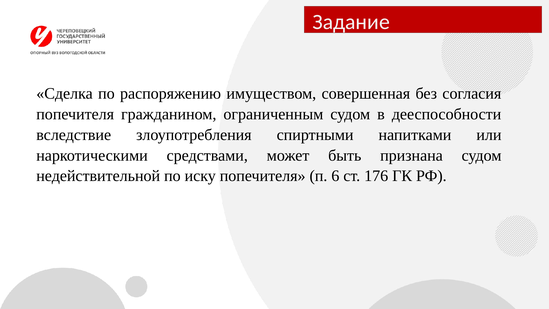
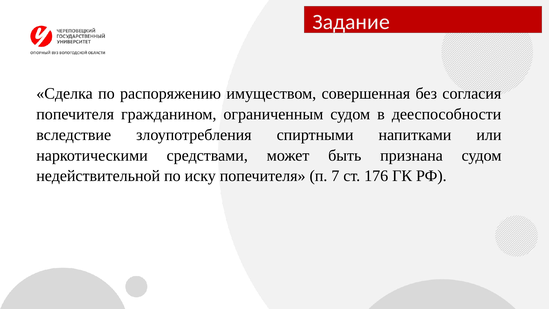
6: 6 -> 7
